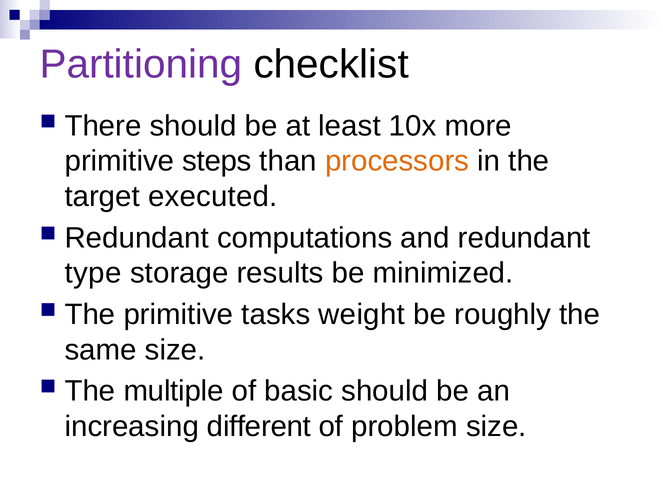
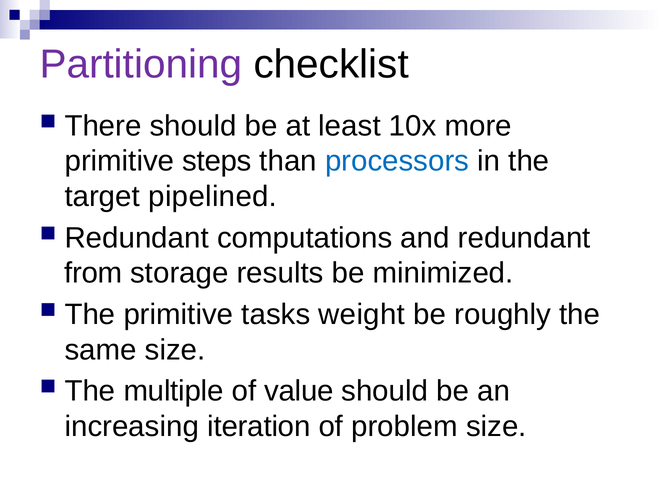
processors colour: orange -> blue
executed: executed -> pipelined
type: type -> from
basic: basic -> value
different: different -> iteration
